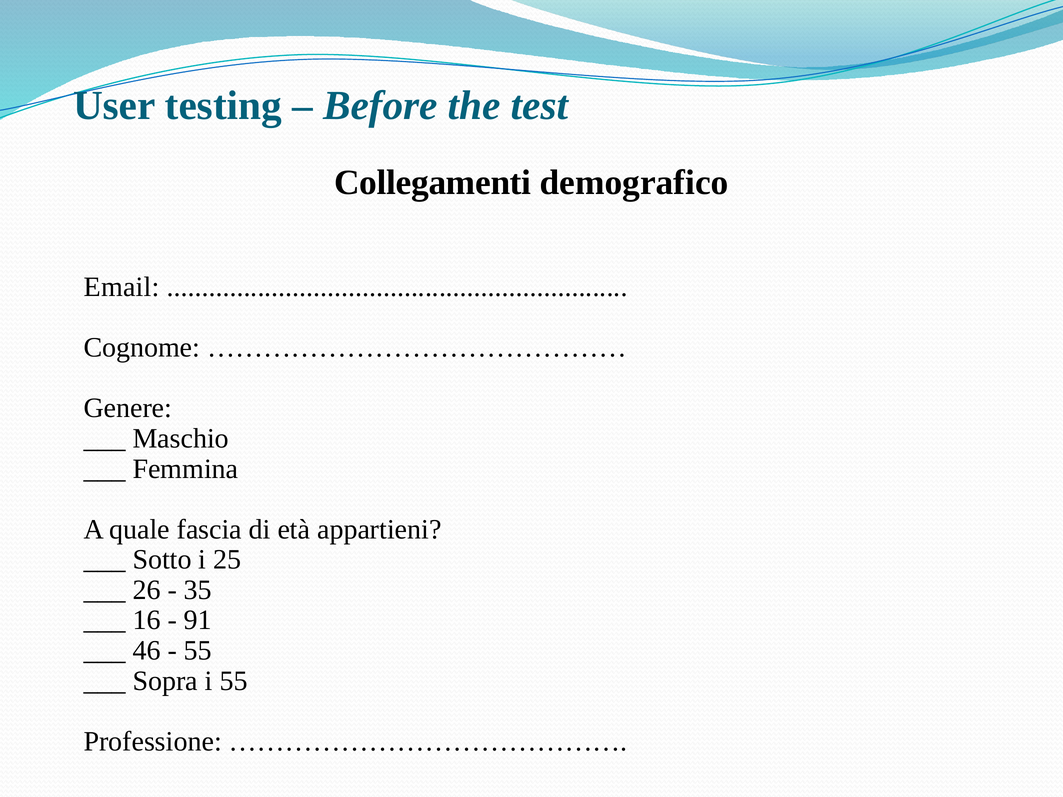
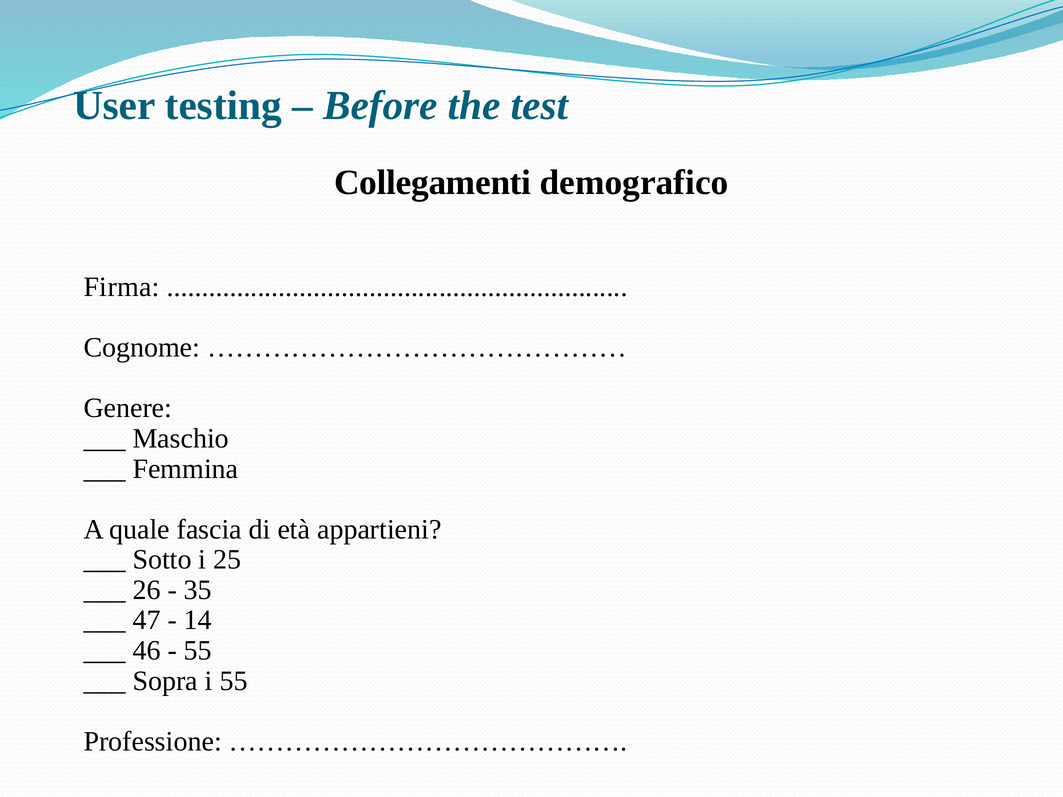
Email: Email -> Firma
16: 16 -> 47
91: 91 -> 14
